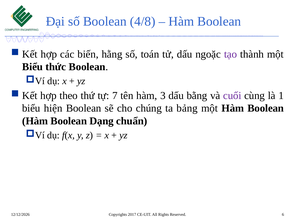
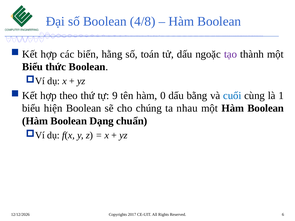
7: 7 -> 9
3: 3 -> 0
cuối colour: purple -> blue
bảng: bảng -> nhau
